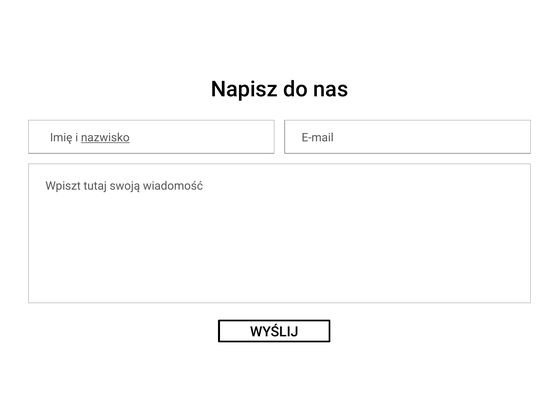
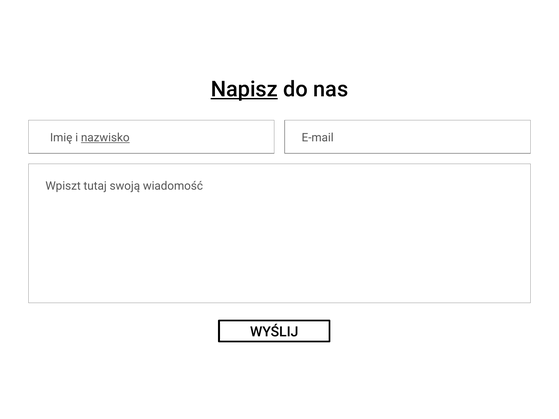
Napisz underline: none -> present
